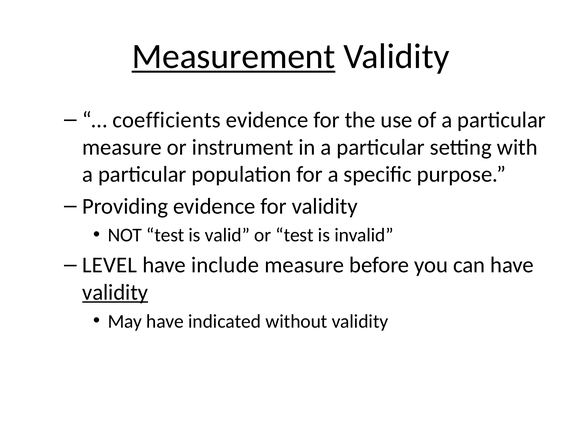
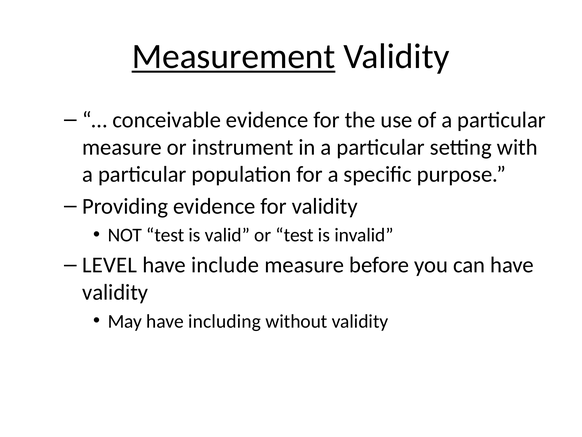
coefficients: coefficients -> conceivable
validity at (115, 292) underline: present -> none
indicated: indicated -> including
